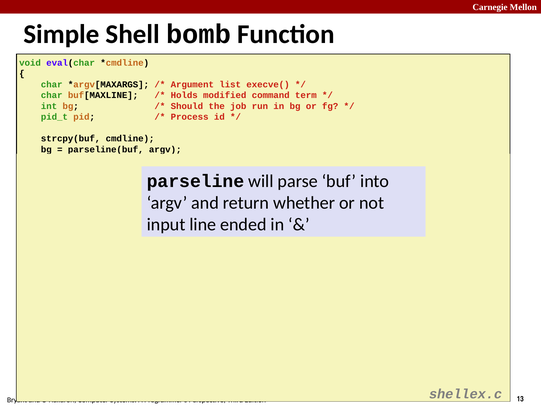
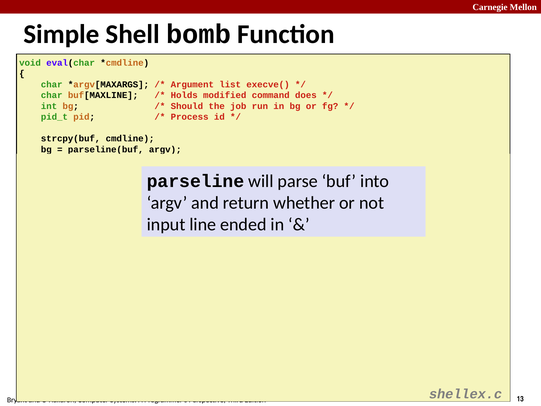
term: term -> does
